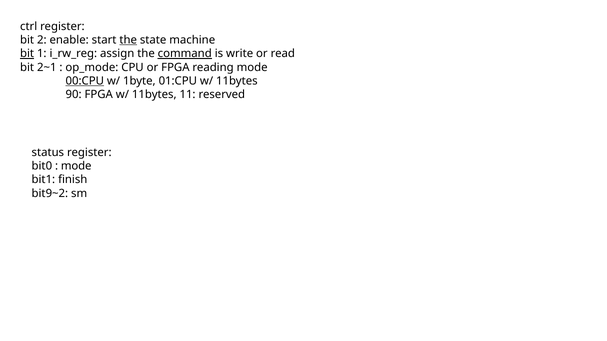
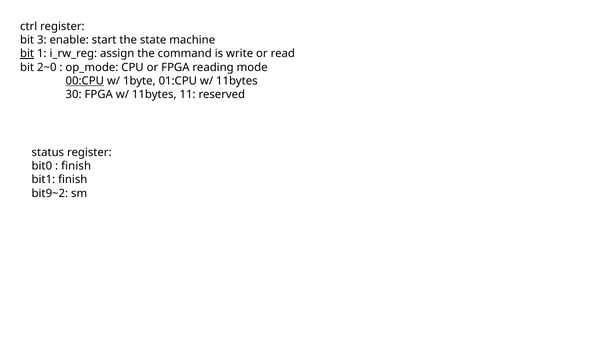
2: 2 -> 3
the at (128, 40) underline: present -> none
command underline: present -> none
2~1: 2~1 -> 2~0
90: 90 -> 30
mode at (76, 166): mode -> finish
